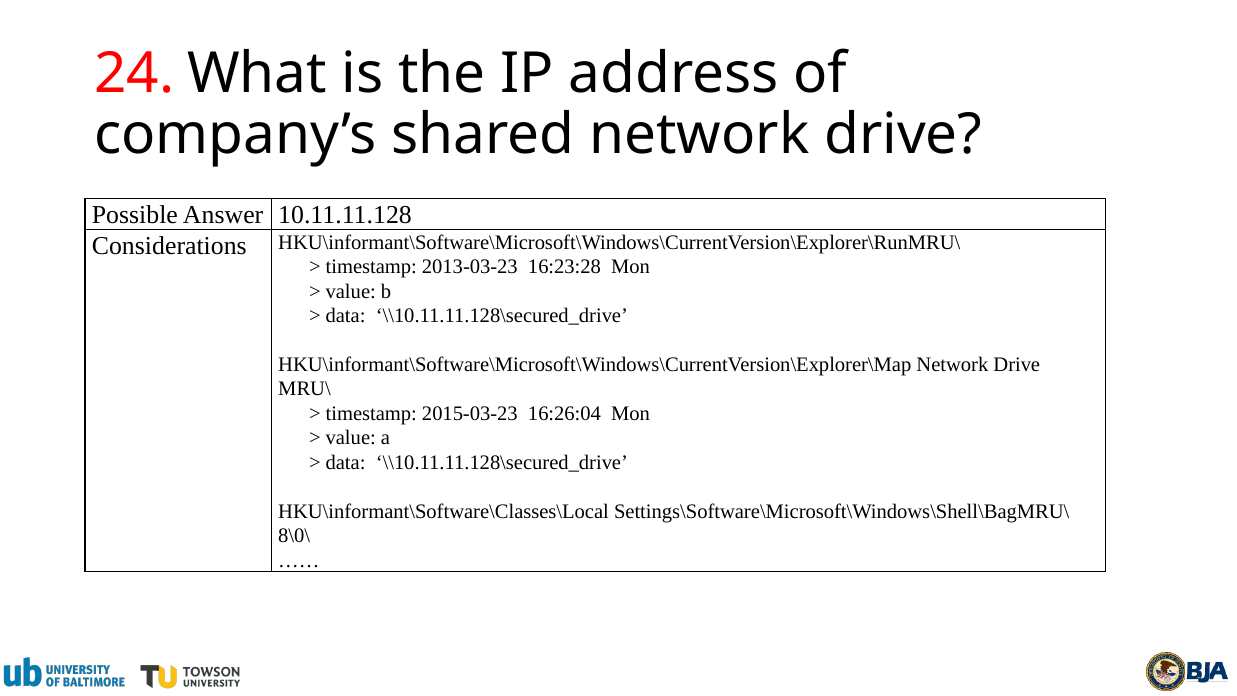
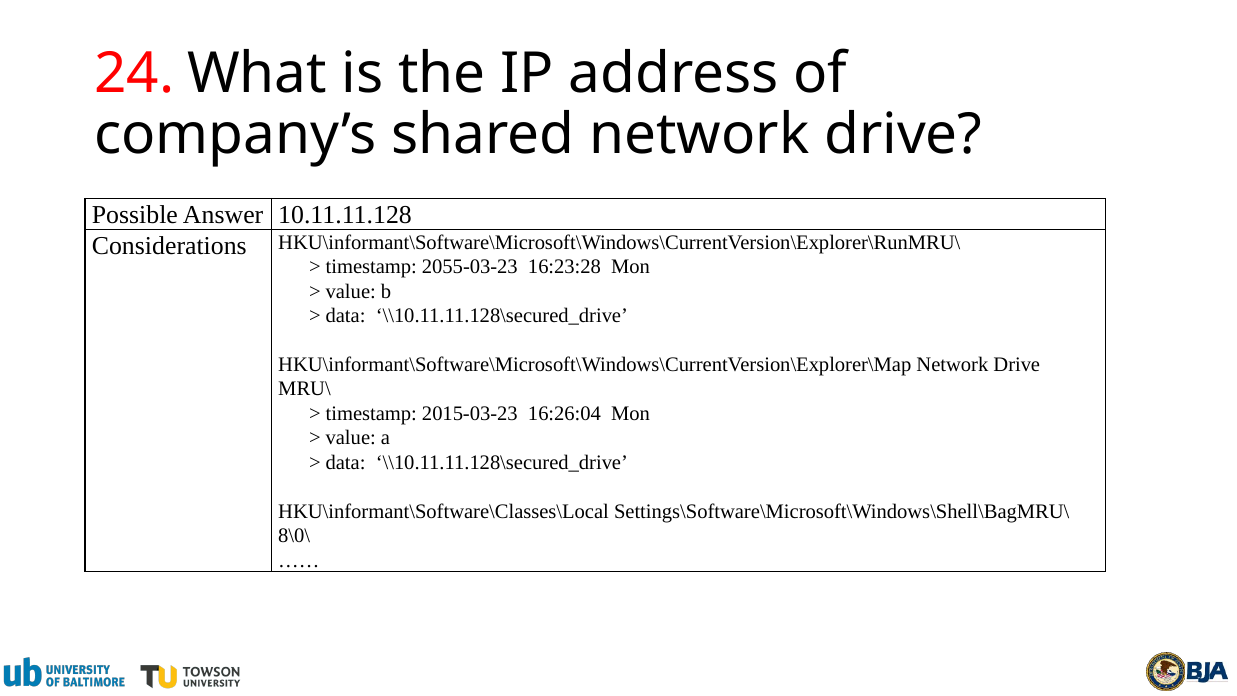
2013-03-23: 2013-03-23 -> 2055-03-23
